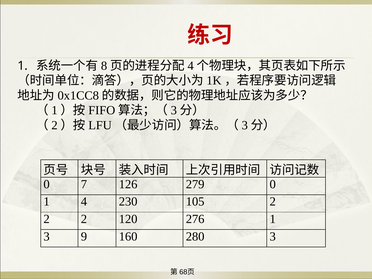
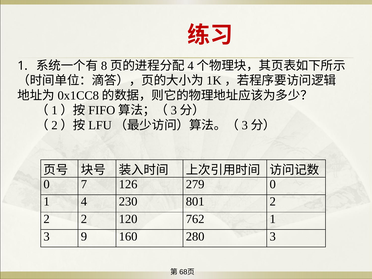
105: 105 -> 801
276: 276 -> 762
